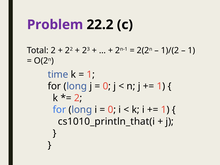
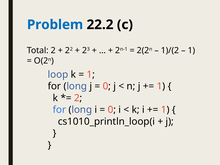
Problem colour: purple -> blue
time: time -> loop
cs1010_println_that(i: cs1010_println_that(i -> cs1010_println_loop(i
